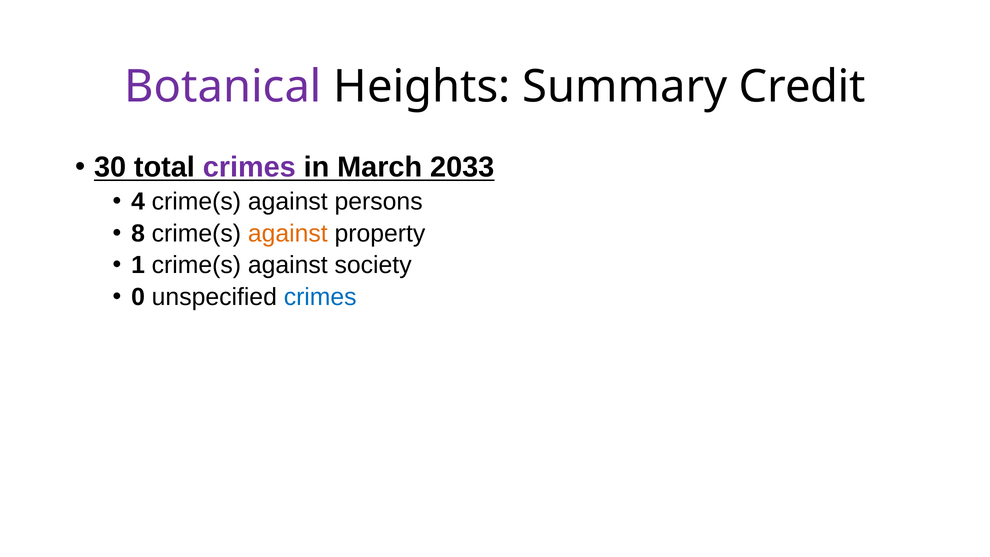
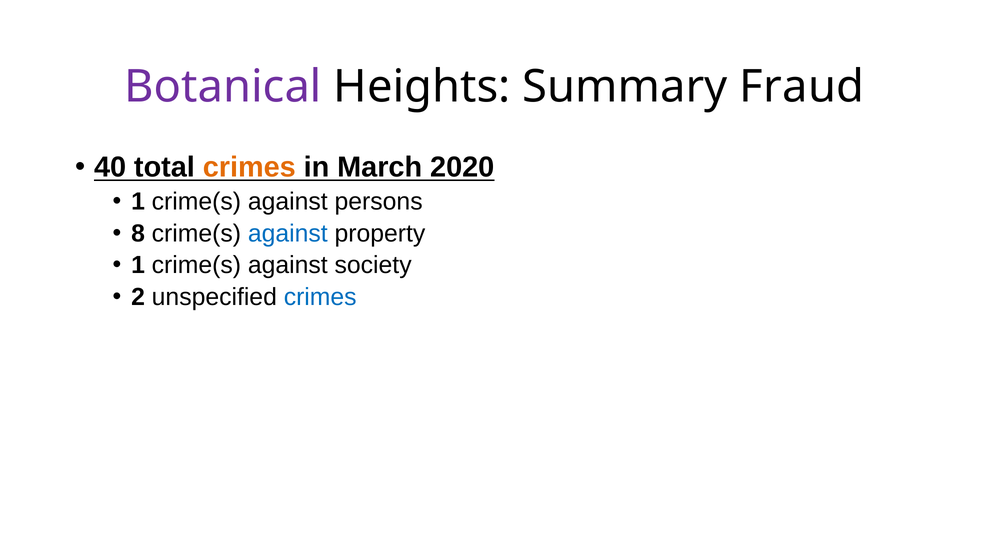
Credit: Credit -> Fraud
30: 30 -> 40
crimes at (249, 167) colour: purple -> orange
2033: 2033 -> 2020
4 at (138, 202): 4 -> 1
against at (288, 233) colour: orange -> blue
0: 0 -> 2
